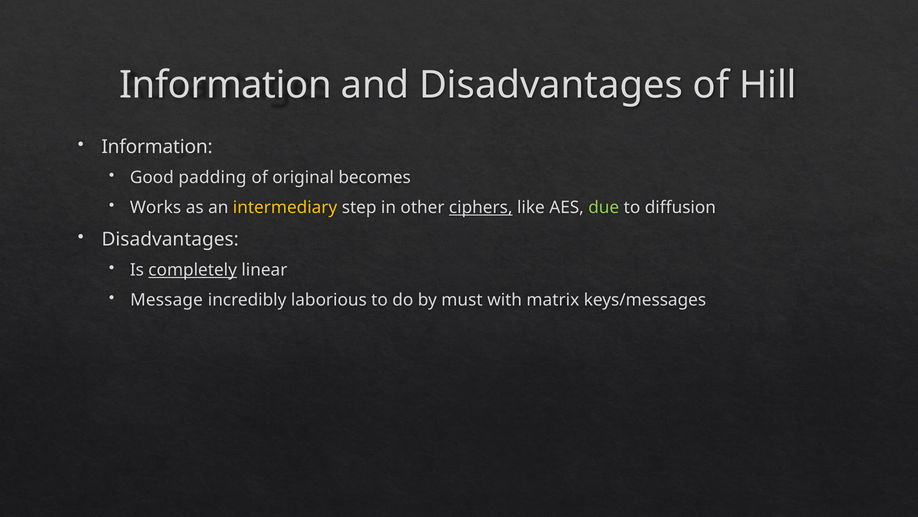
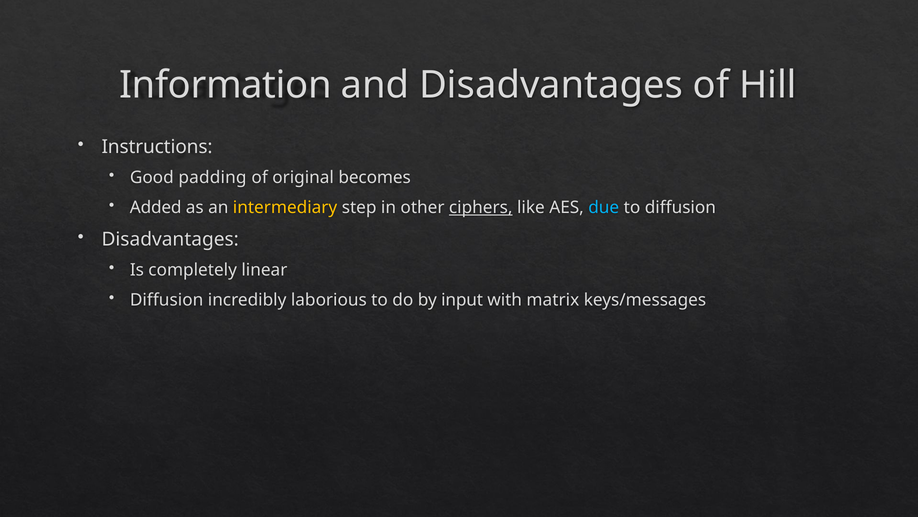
Information at (157, 147): Information -> Instructions
Works: Works -> Added
due colour: light green -> light blue
completely underline: present -> none
Message at (167, 300): Message -> Diffusion
must: must -> input
